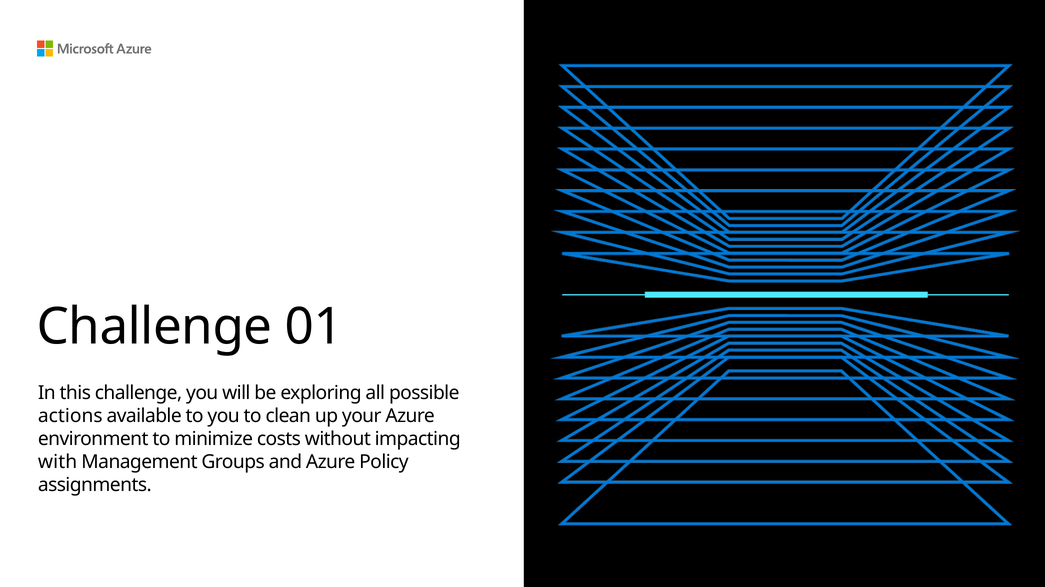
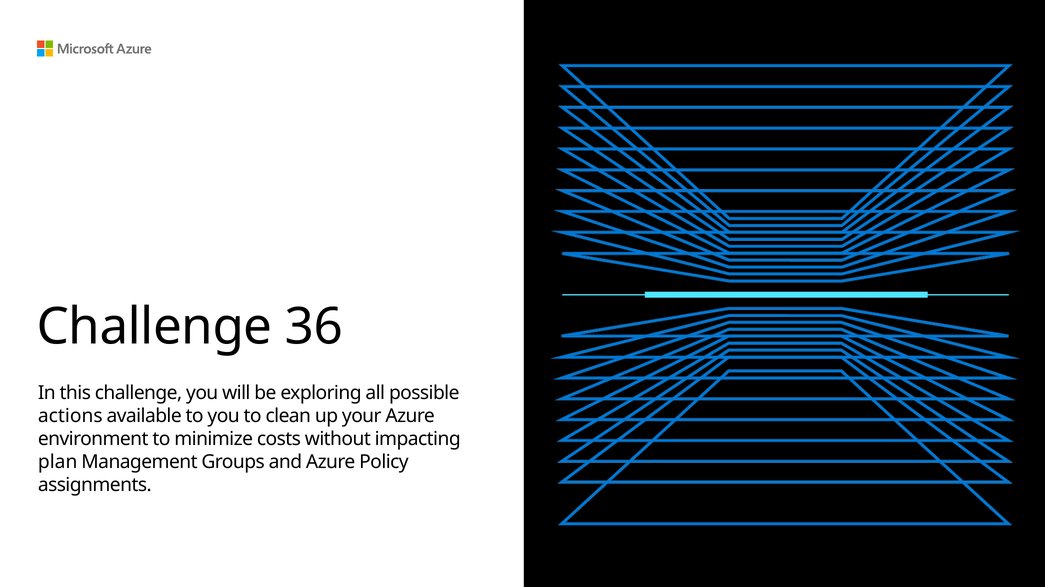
01: 01 -> 36
with: with -> plan
